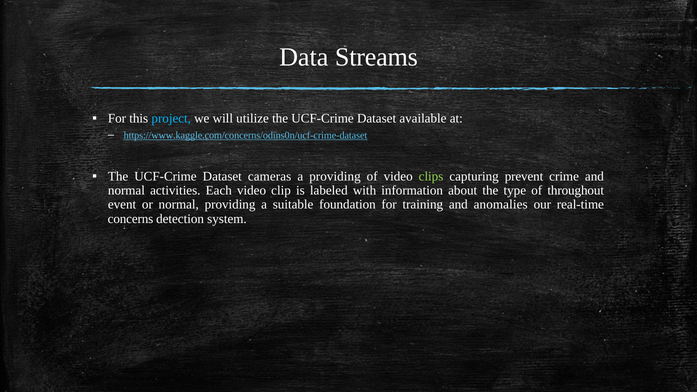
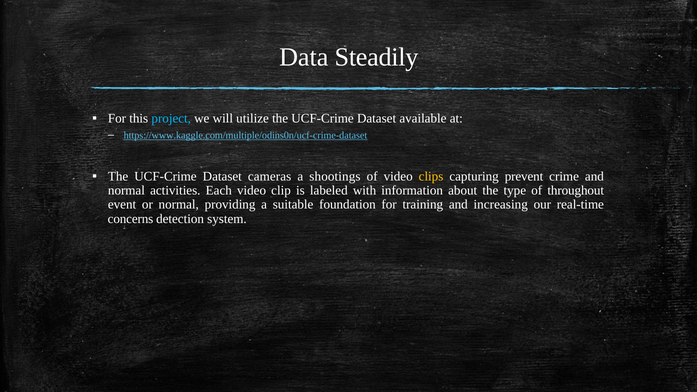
Streams: Streams -> Steadily
https://www.kaggle.com/concerns/odins0n/ucf-crime-dataset: https://www.kaggle.com/concerns/odins0n/ucf-crime-dataset -> https://www.kaggle.com/multiple/odins0n/ucf-crime-dataset
a providing: providing -> shootings
clips colour: light green -> yellow
anomalies: anomalies -> increasing
